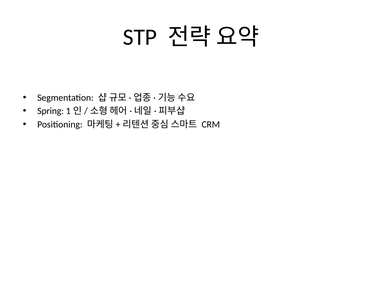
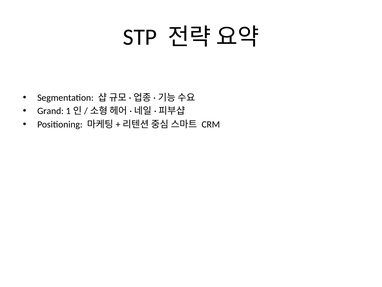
Spring: Spring -> Grand
